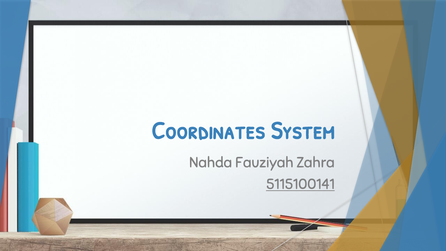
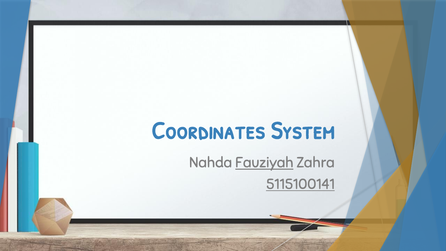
Fauziyah underline: none -> present
